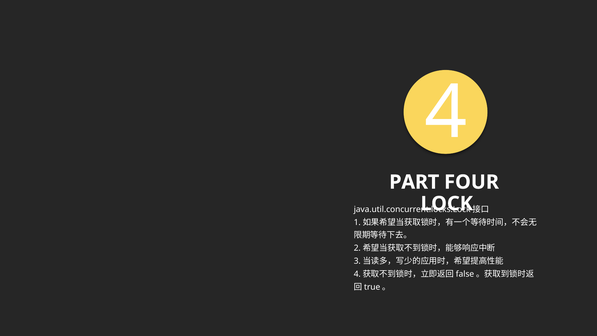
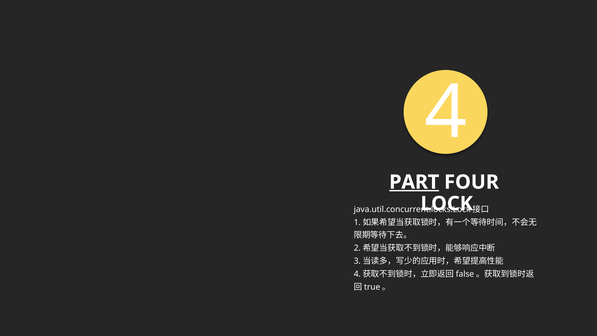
PART underline: none -> present
